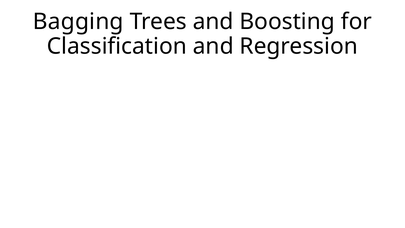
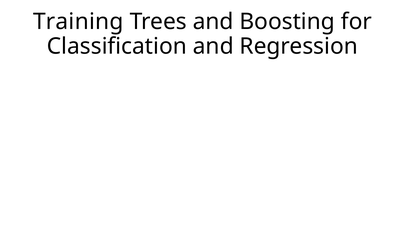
Bagging: Bagging -> Training
